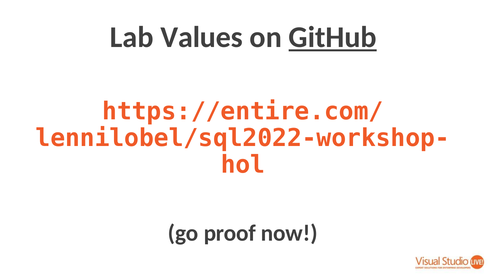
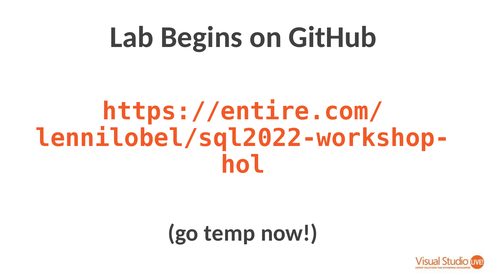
Values: Values -> Begins
GitHub underline: present -> none
proof: proof -> temp
